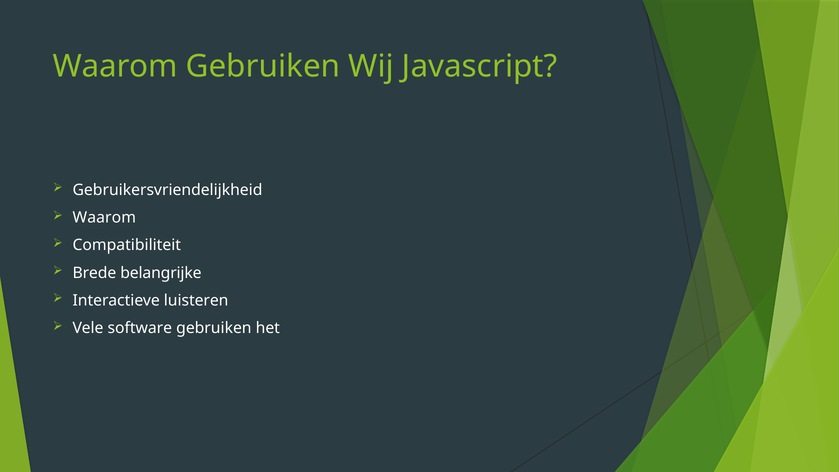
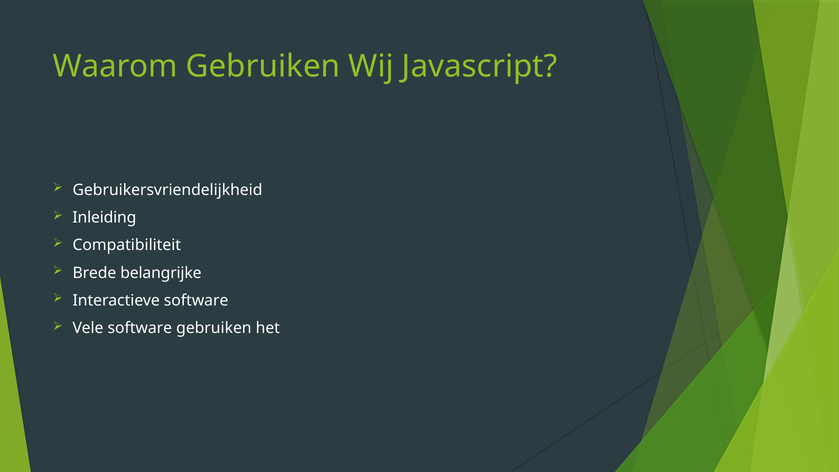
Waarom at (104, 218): Waarom -> Inleiding
Interactieve luisteren: luisteren -> software
